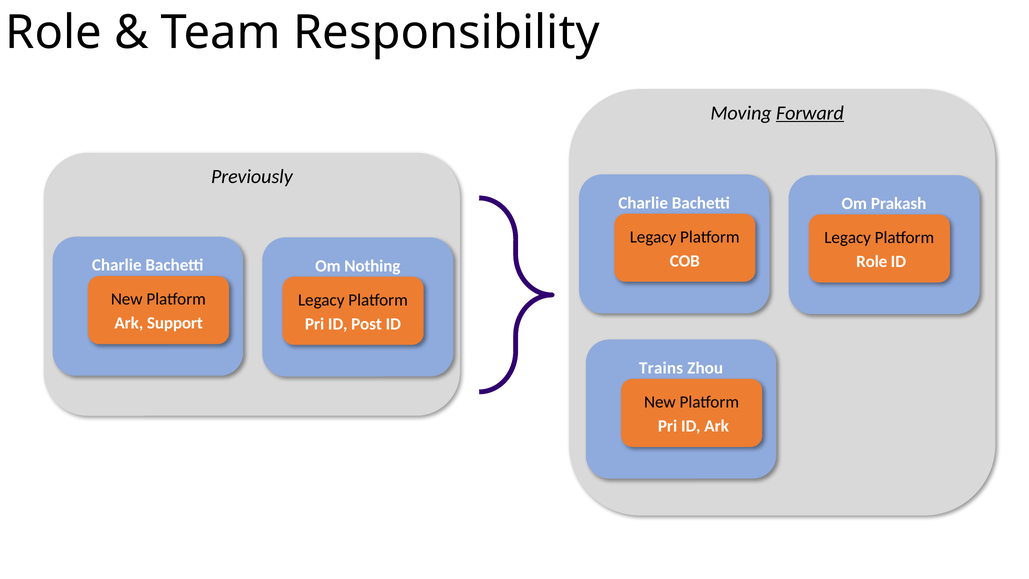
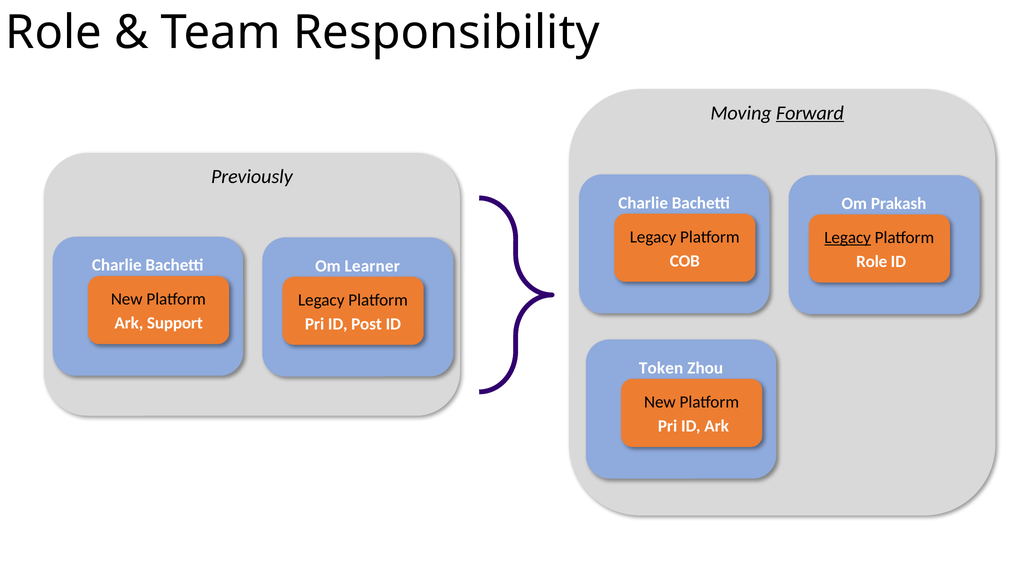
Legacy at (848, 238) underline: none -> present
Nothing: Nothing -> Learner
Trains: Trains -> Token
